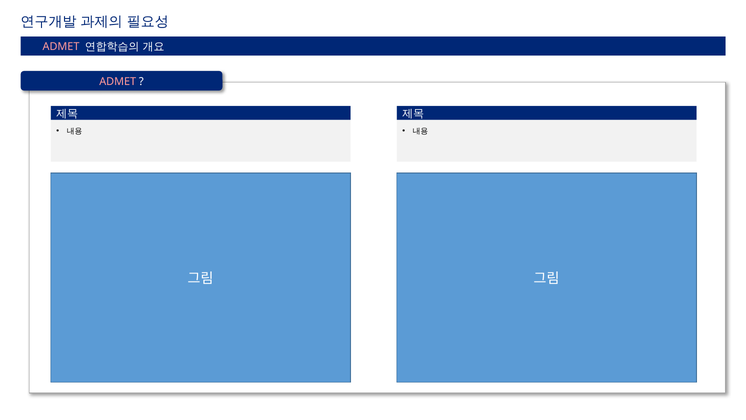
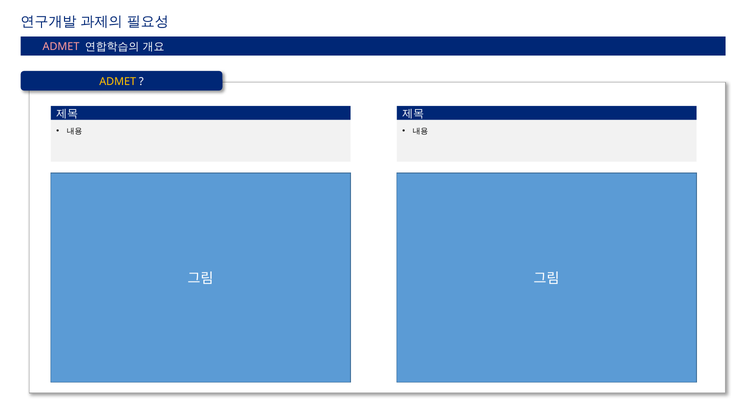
ADMET at (118, 81) colour: pink -> yellow
